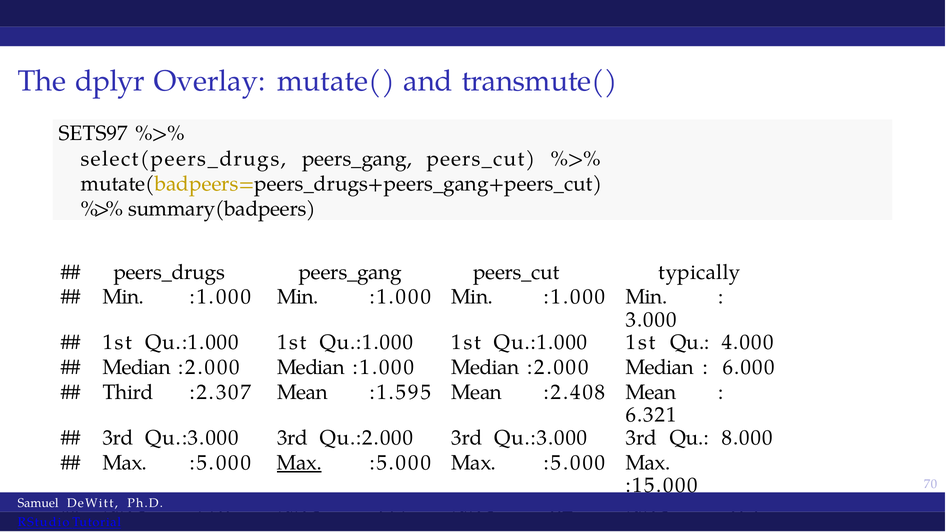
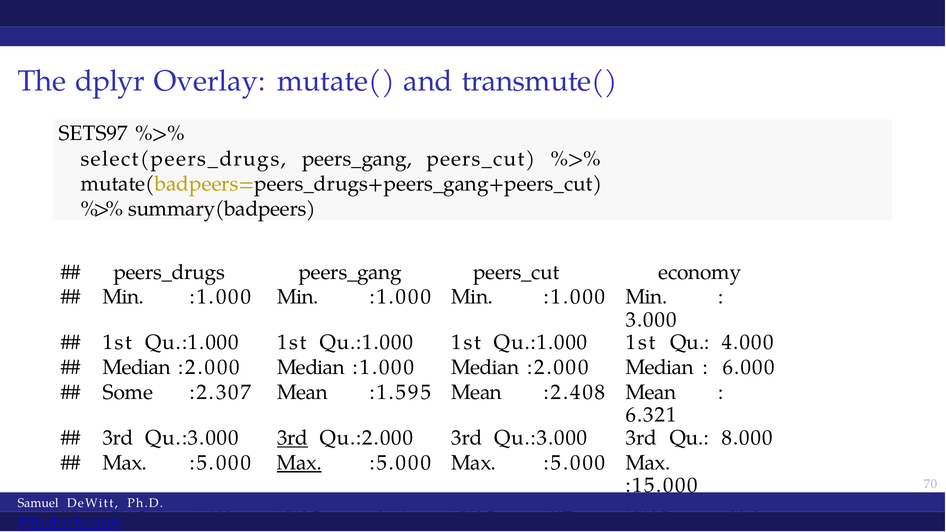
typically: typically -> economy
Third: Third -> Some
3rd at (293, 438) underline: none -> present
